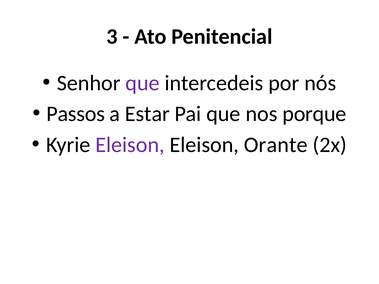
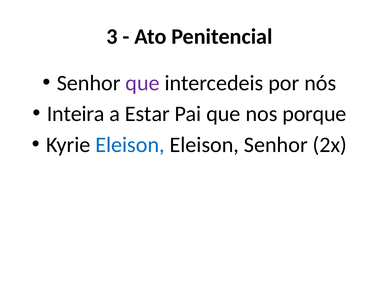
Passos: Passos -> Inteira
Eleison at (130, 145) colour: purple -> blue
Eleison Orante: Orante -> Senhor
